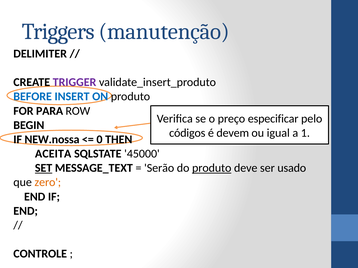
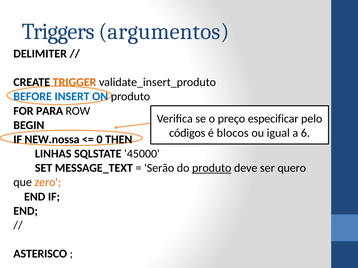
manutenção: manutenção -> argumentos
TRIGGER colour: purple -> orange
devem: devem -> blocos
1: 1 -> 6
ACEITA: ACEITA -> LINHAS
SET underline: present -> none
usado: usado -> quero
CONTROLE: CONTROLE -> ASTERISCO
